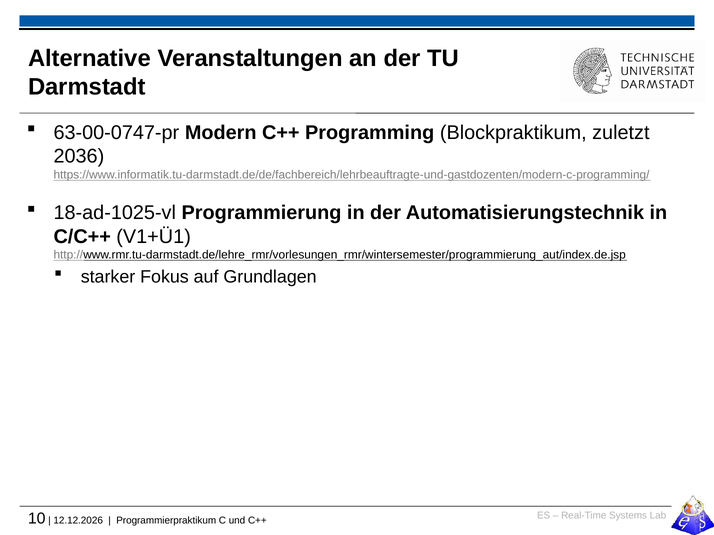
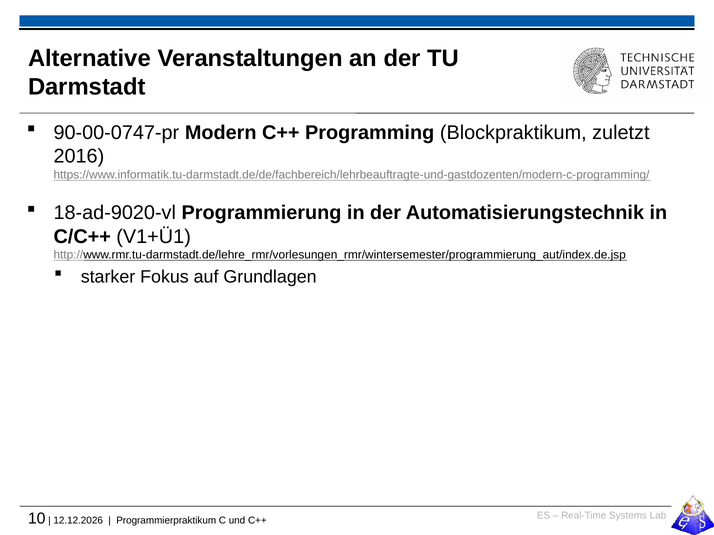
63-00-0747-pr: 63-00-0747-pr -> 90-00-0747-pr
2036: 2036 -> 2016
18-ad-1025-vl: 18-ad-1025-vl -> 18-ad-9020-vl
